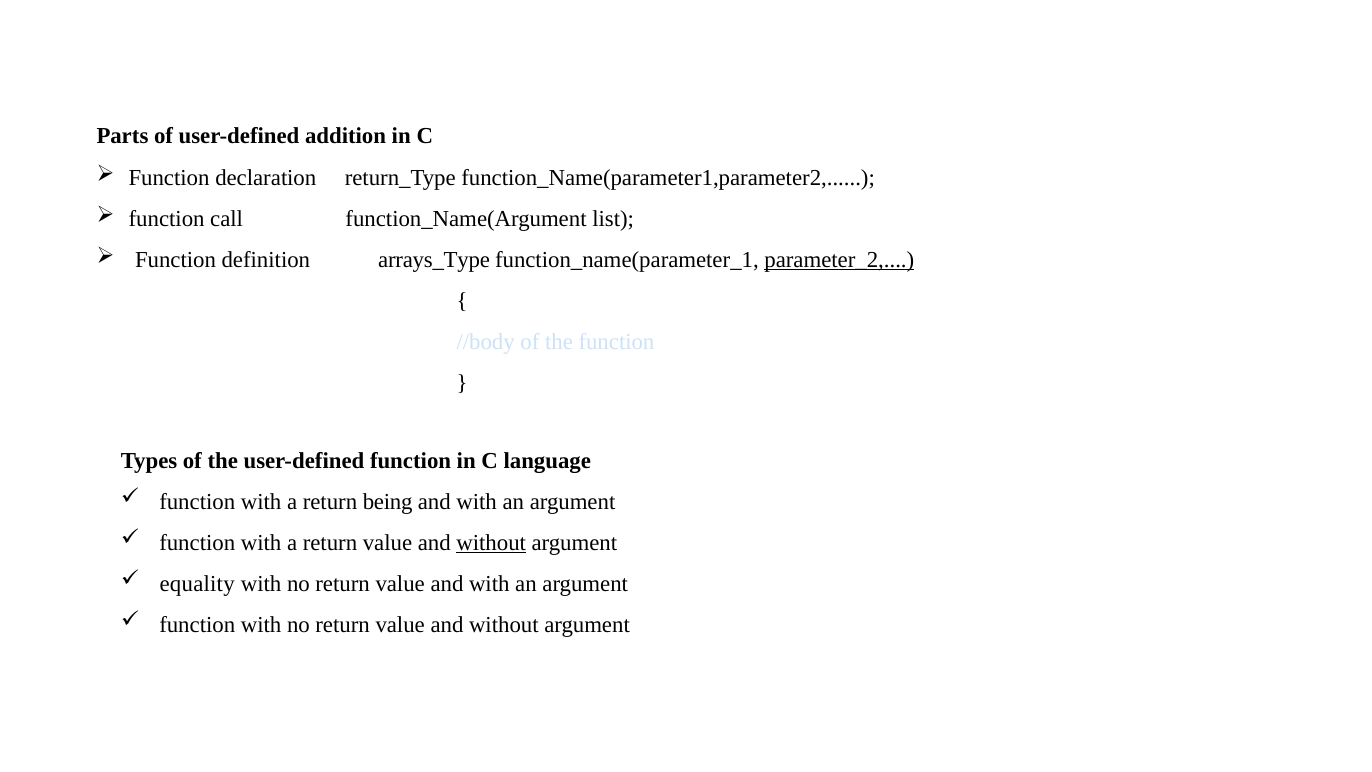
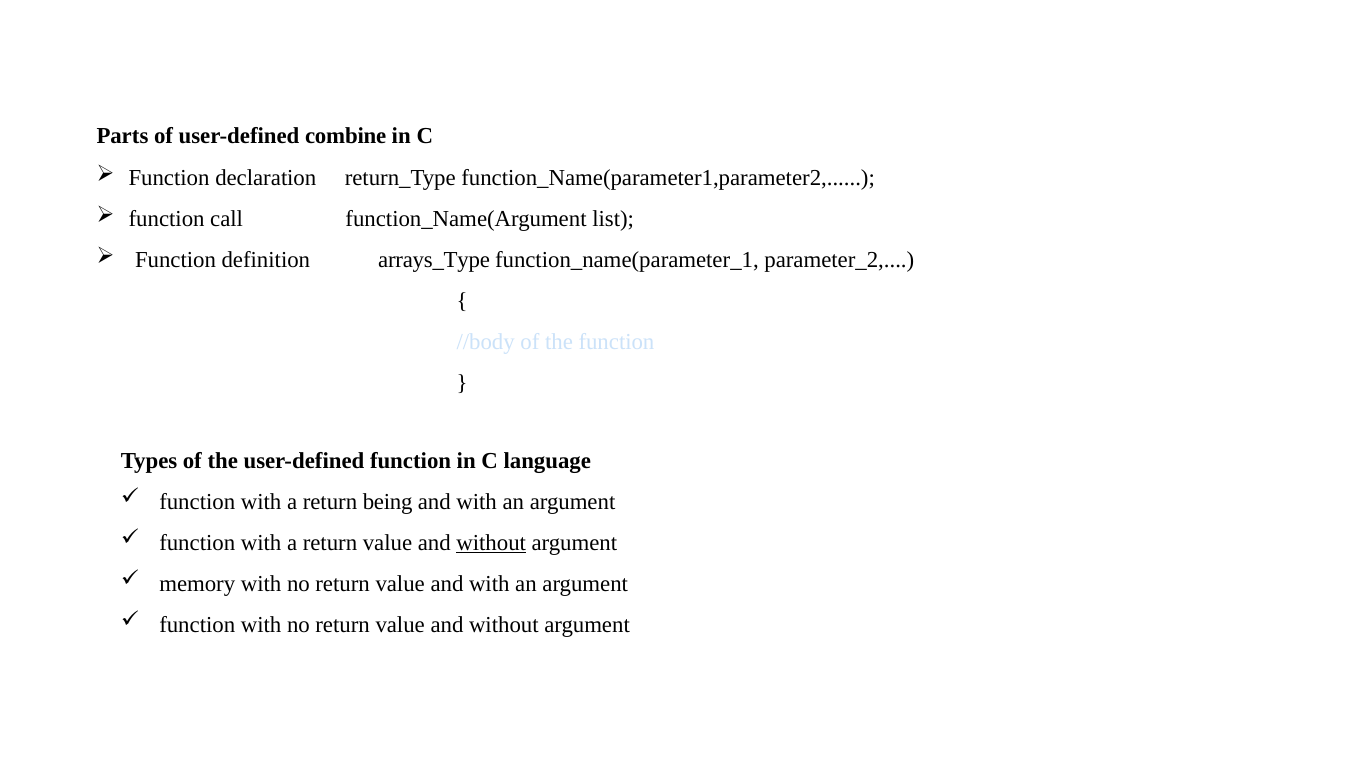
addition: addition -> combine
parameter_2 underline: present -> none
equality: equality -> memory
